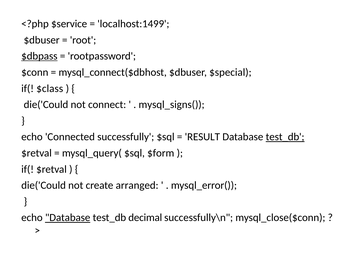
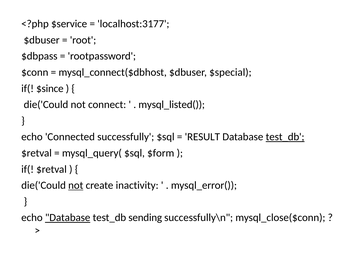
localhost:1499: localhost:1499 -> localhost:3177
$dbpass underline: present -> none
$class: $class -> $since
mysql_signs(: mysql_signs( -> mysql_listed(
not at (76, 186) underline: none -> present
arranged: arranged -> inactivity
decimal: decimal -> sending
